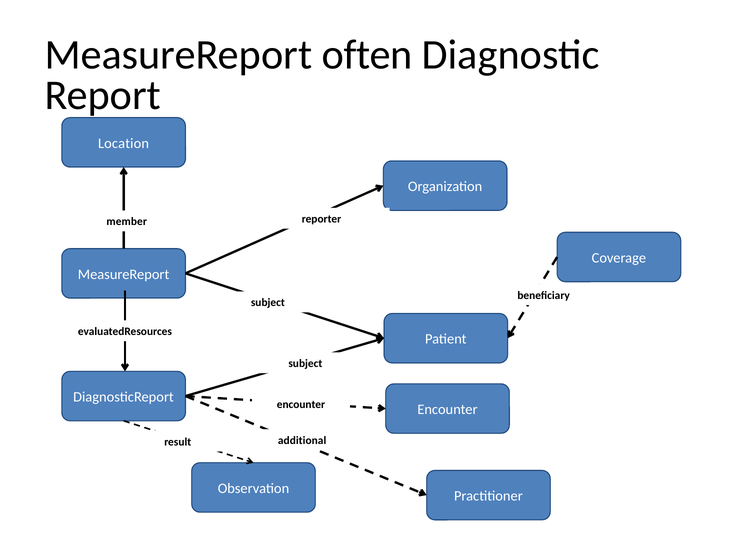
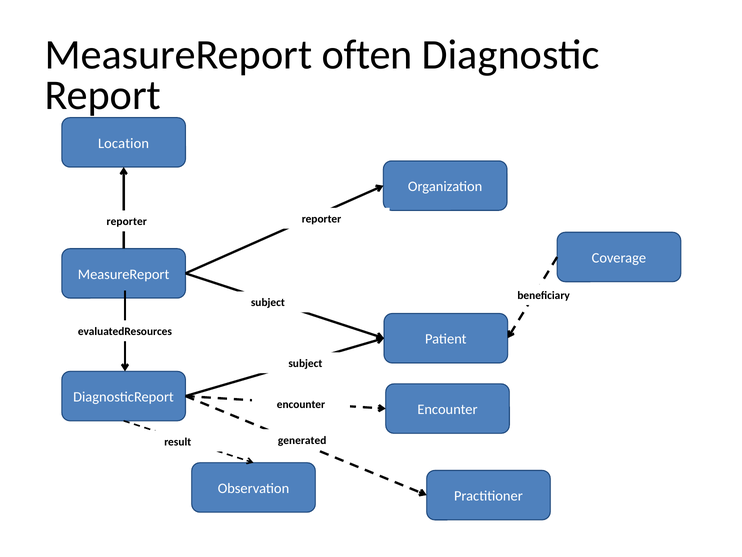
member at (127, 221): member -> reporter
additional: additional -> generated
